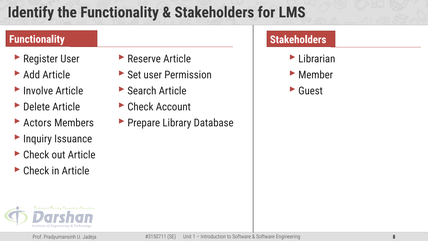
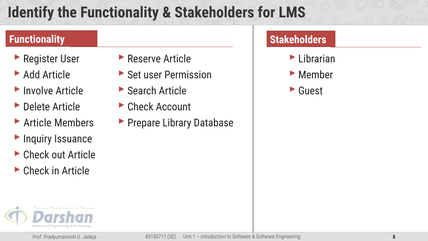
Actors at (37, 123): Actors -> Article
